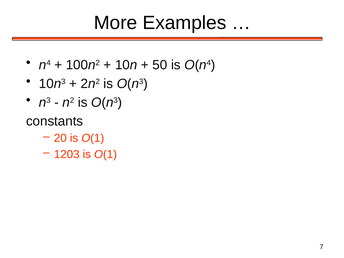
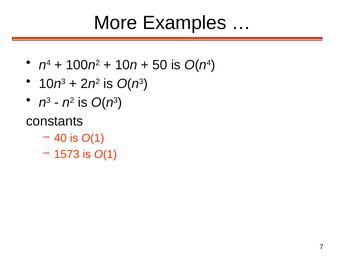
20: 20 -> 40
1203: 1203 -> 1573
